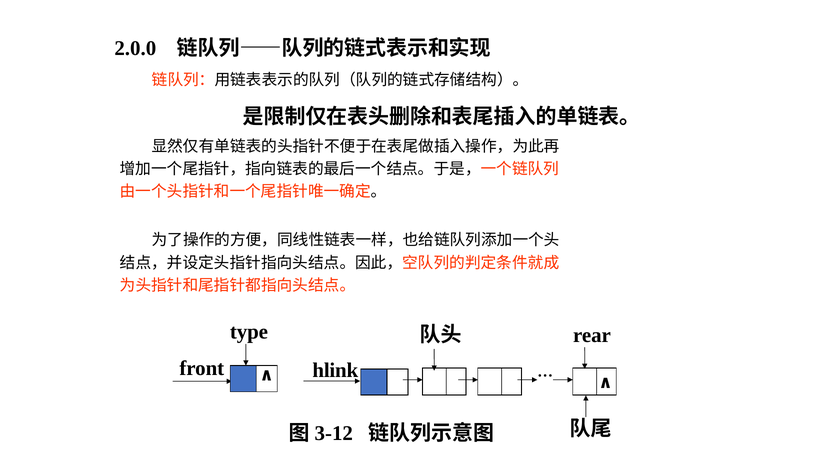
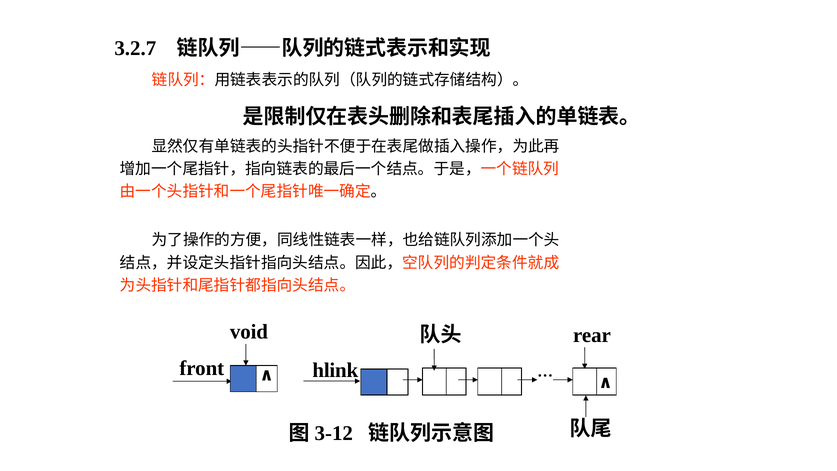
2.0.0: 2.0.0 -> 3.2.7
type: type -> void
